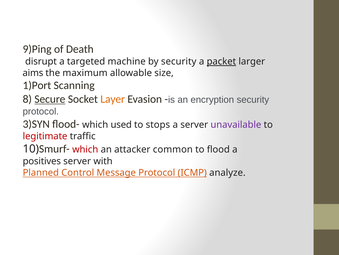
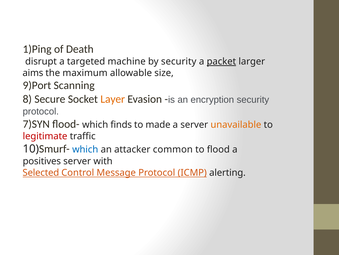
9)Ping: 9)Ping -> 1)Ping
1)Port: 1)Port -> 9)Port
Secure underline: present -> none
3)SYN: 3)SYN -> 7)SYN
used: used -> finds
stops: stops -> made
unavailable colour: purple -> orange
which at (85, 149) colour: red -> blue
Planned: Planned -> Selected
analyze: analyze -> alerting
